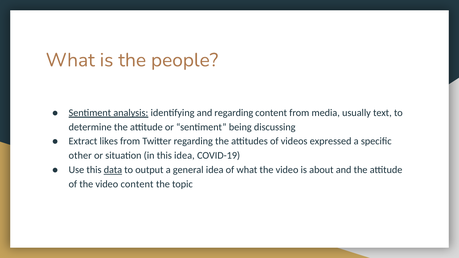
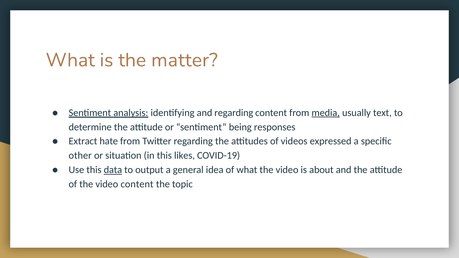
people: people -> matter
media underline: none -> present
discussing: discussing -> responses
likes: likes -> hate
this idea: idea -> likes
